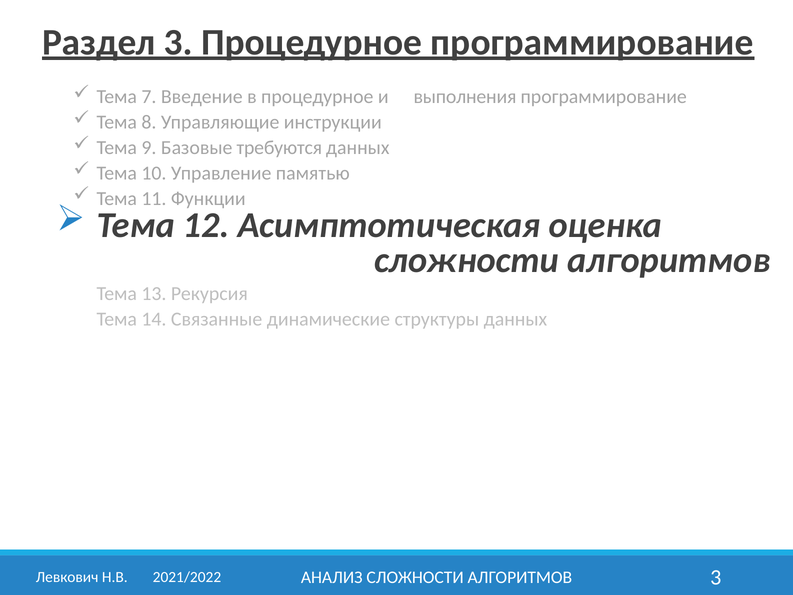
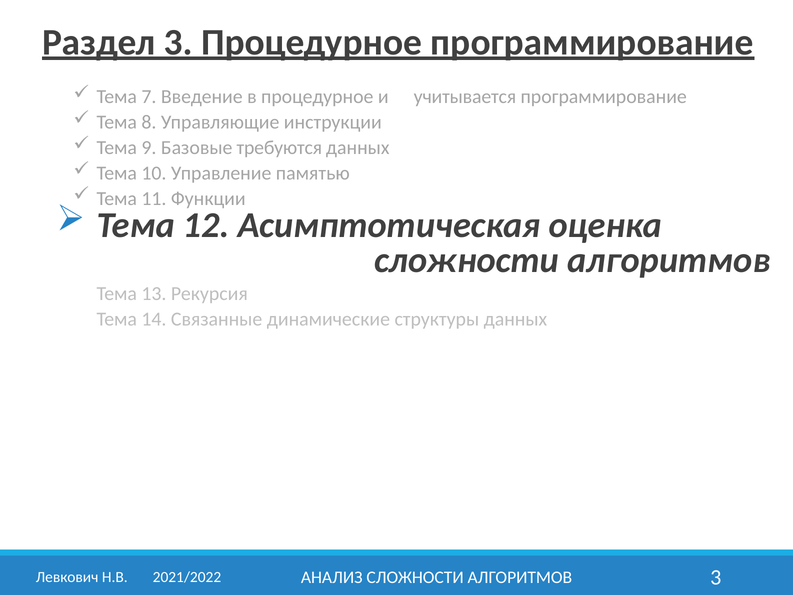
выполнения: выполнения -> учитывается
